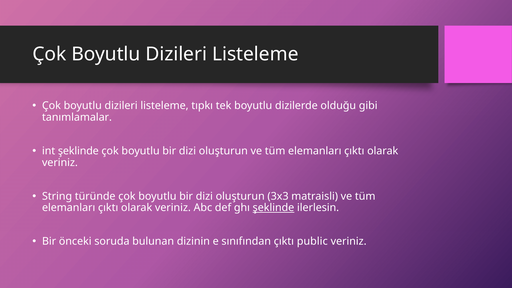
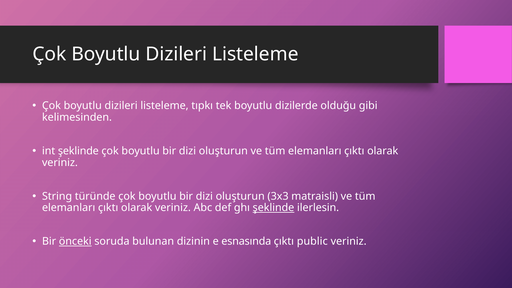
tanımlamalar: tanımlamalar -> kelimesinden
önceki underline: none -> present
sınıfından: sınıfından -> esnasında
